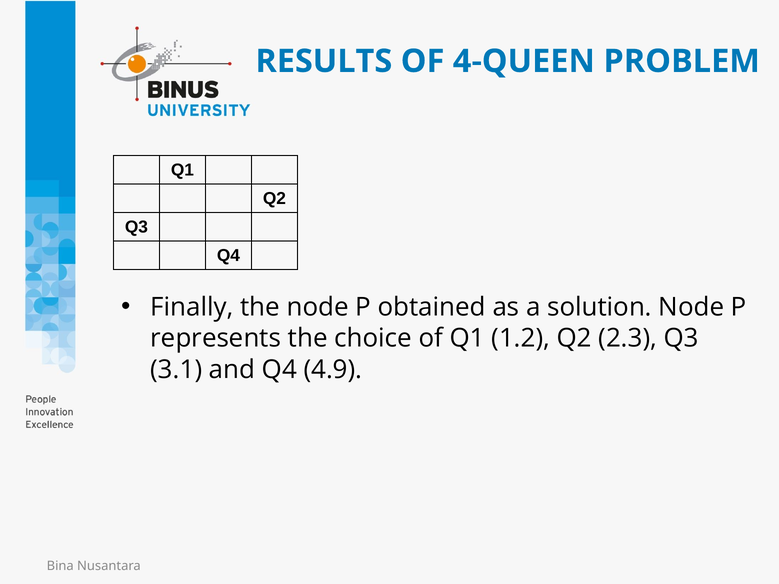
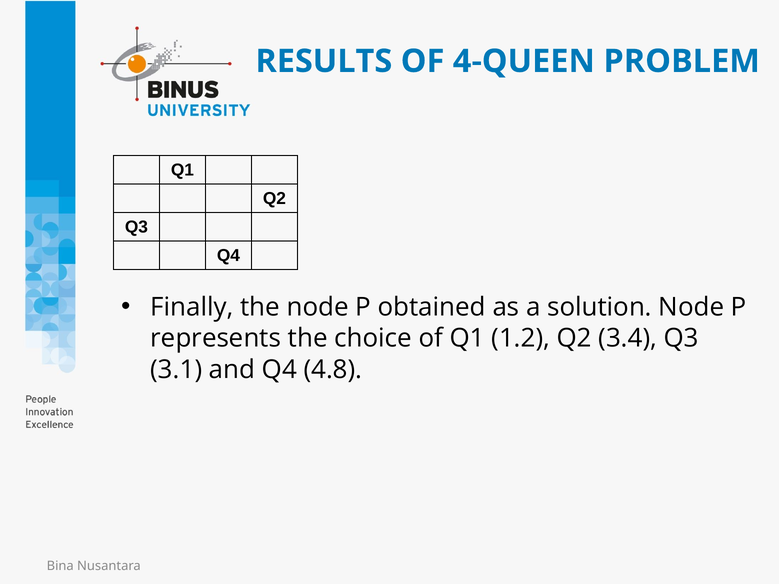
2.3: 2.3 -> 3.4
4.9: 4.9 -> 4.8
